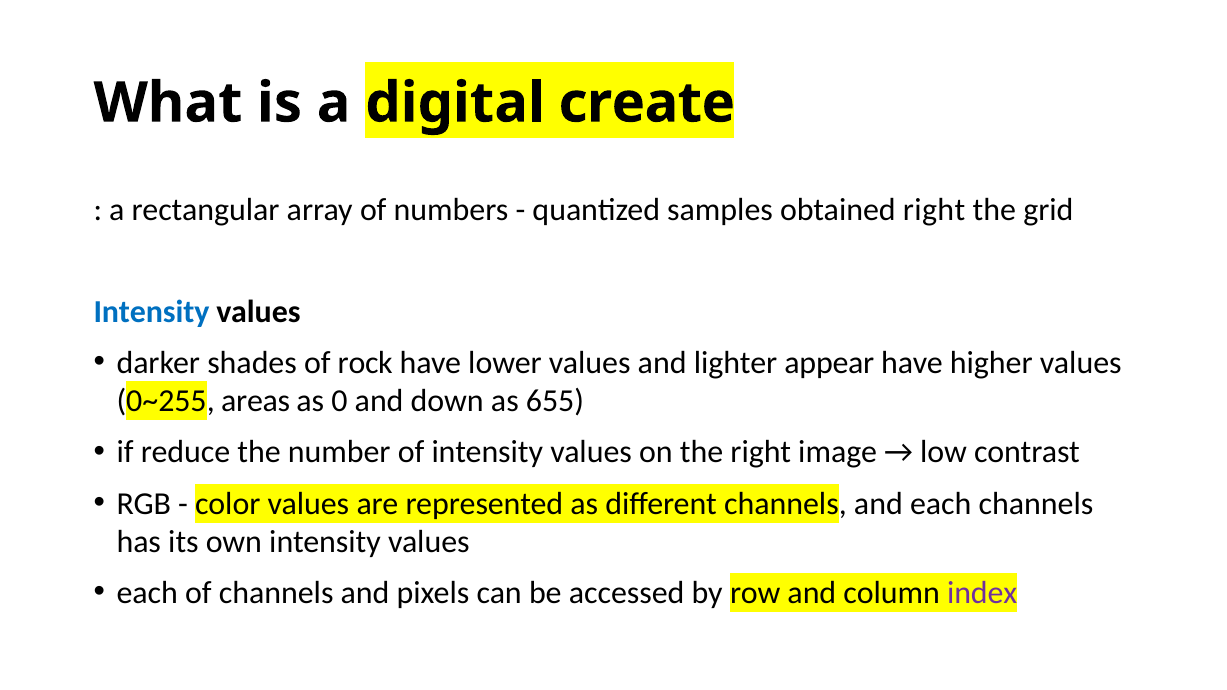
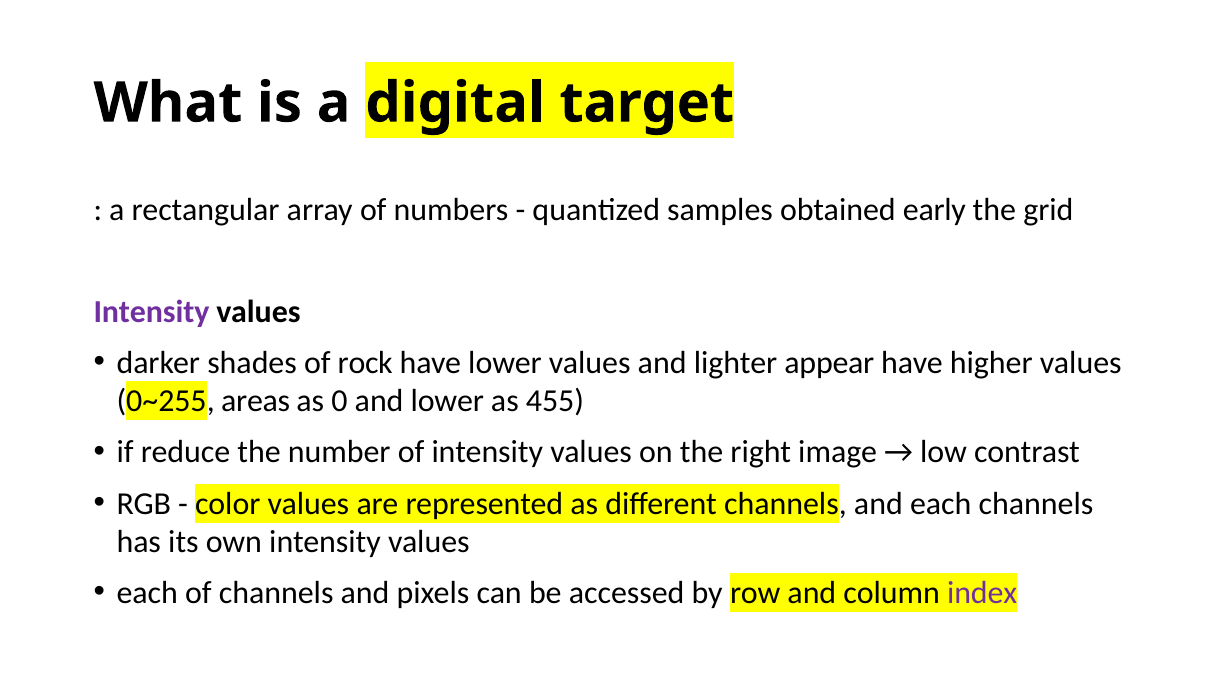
create: create -> target
obtained right: right -> early
Intensity at (151, 312) colour: blue -> purple
and down: down -> lower
655: 655 -> 455
